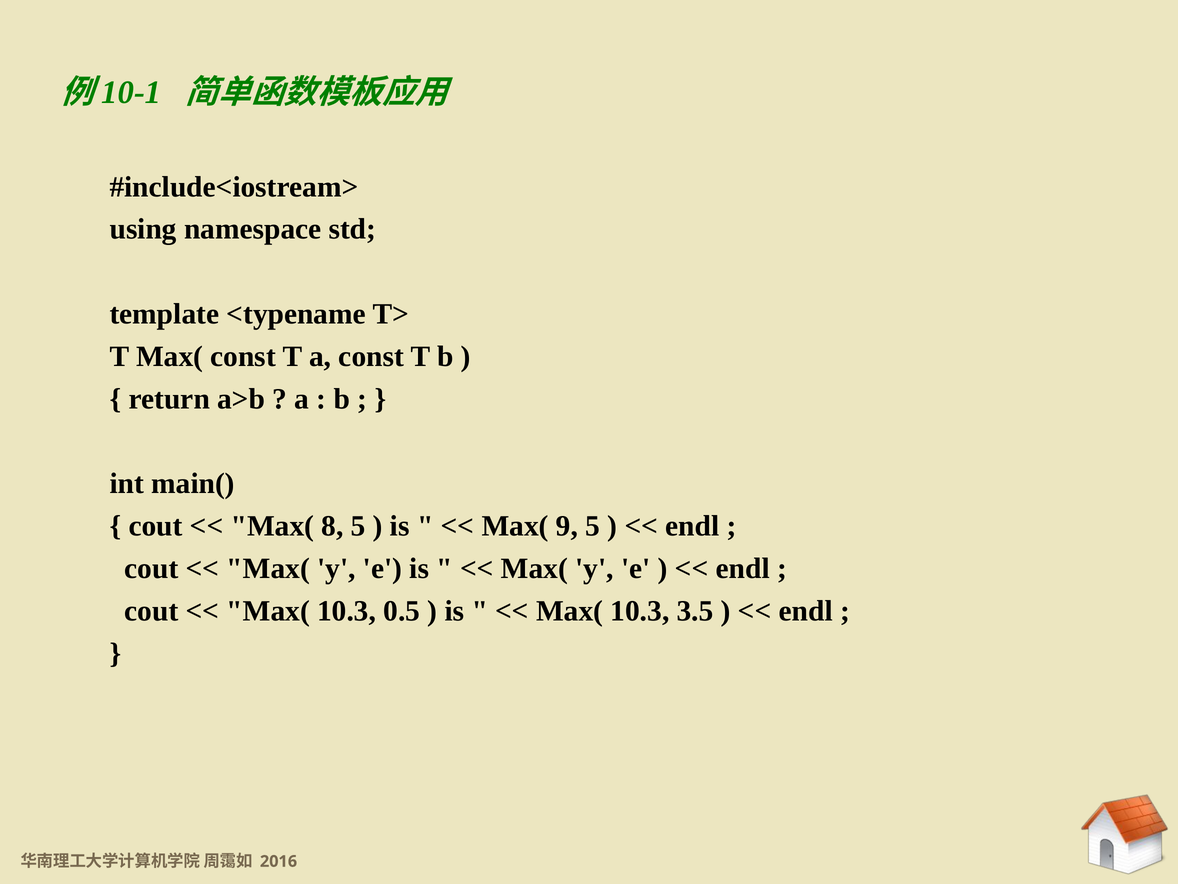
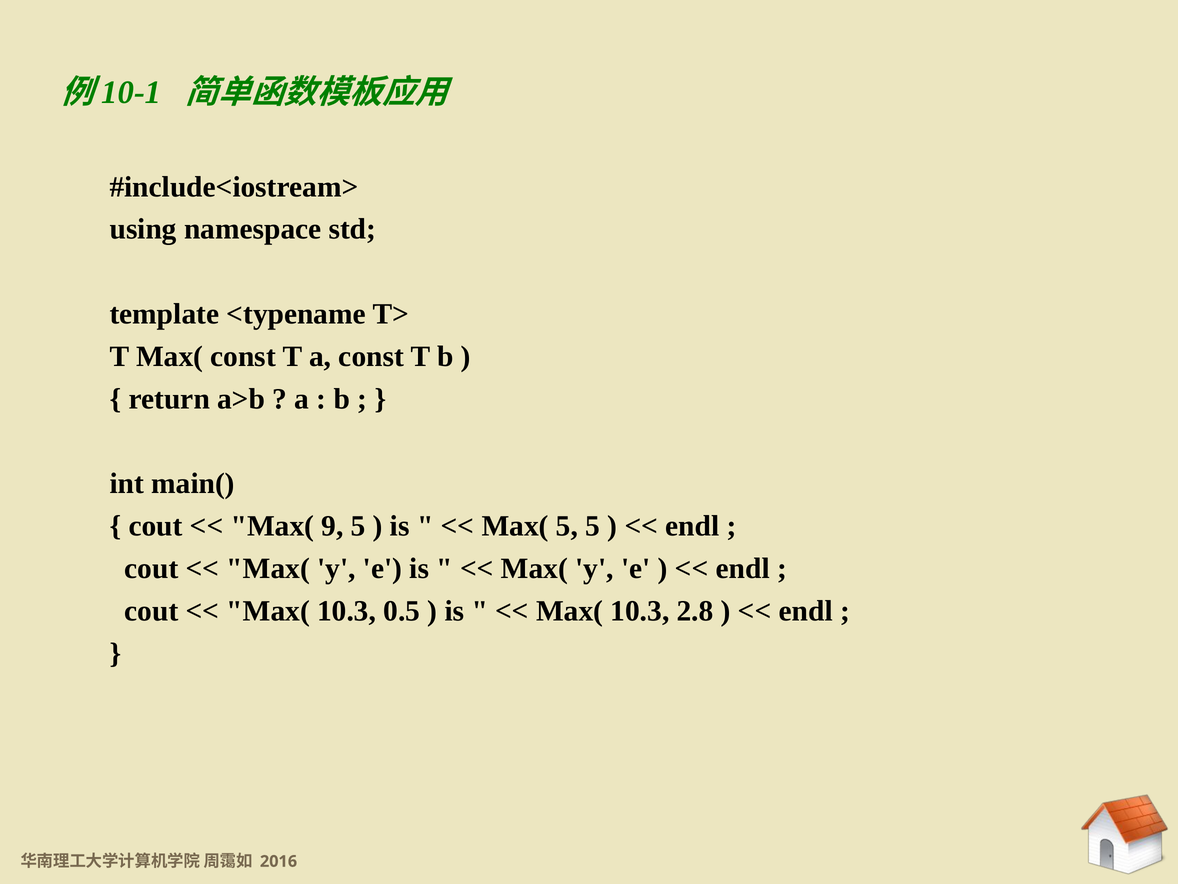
8: 8 -> 9
Max( 9: 9 -> 5
3.5: 3.5 -> 2.8
